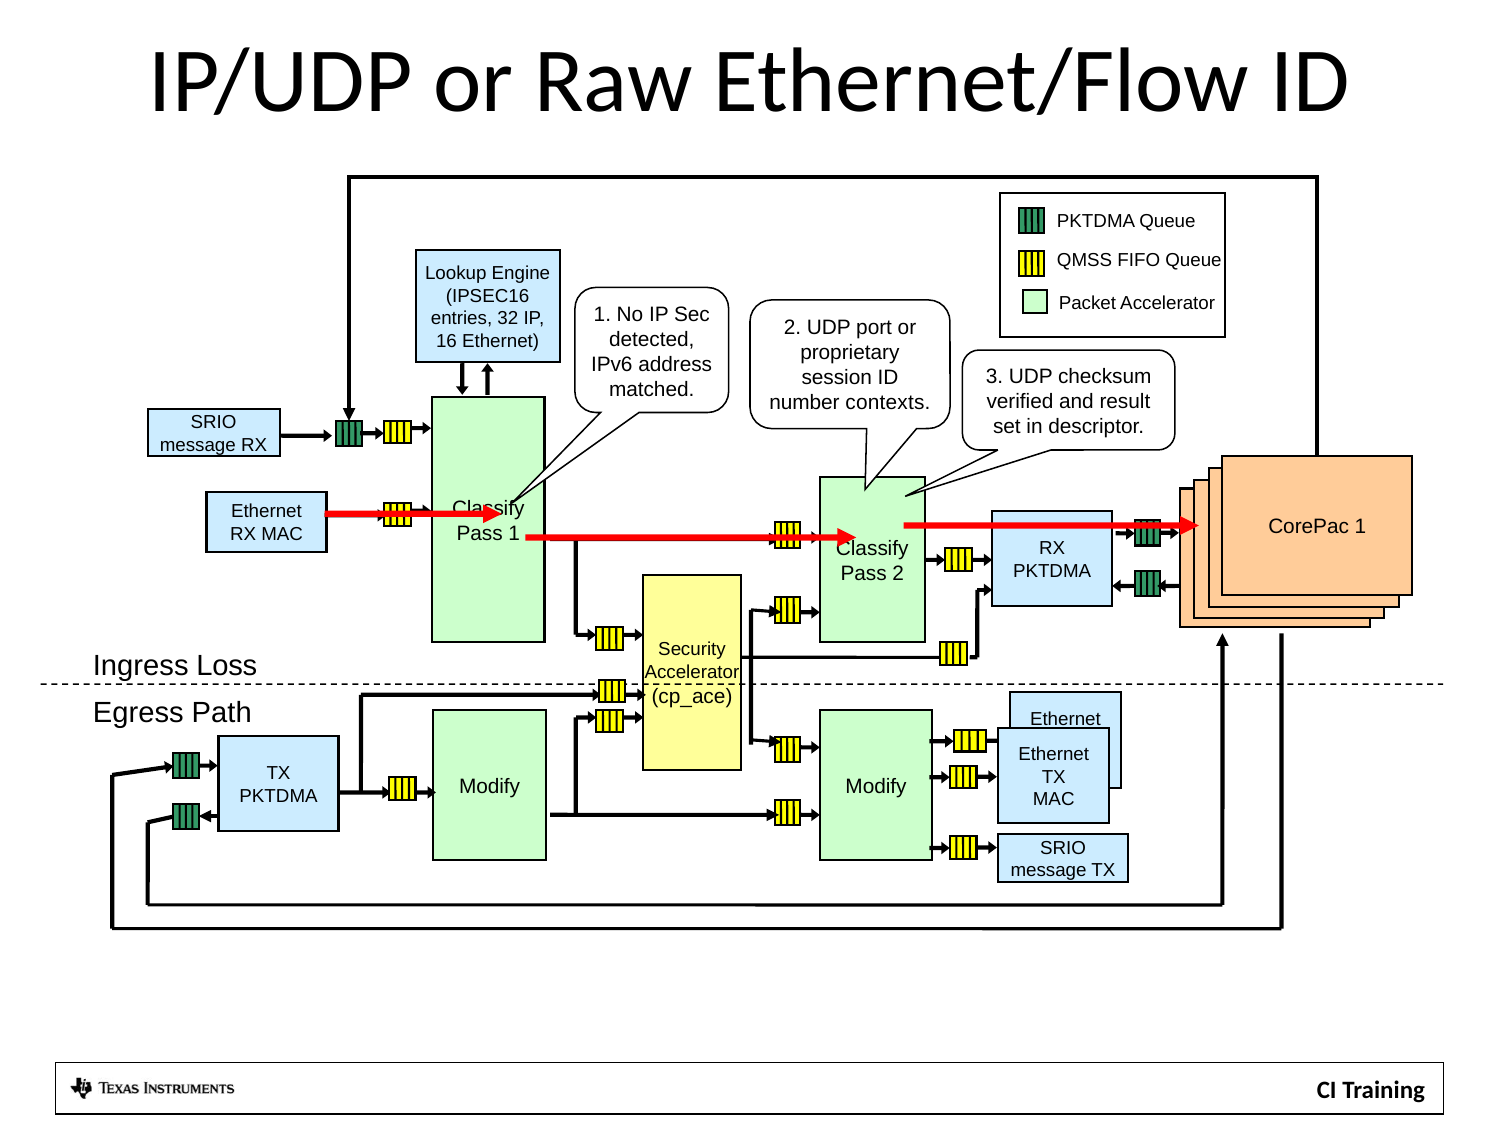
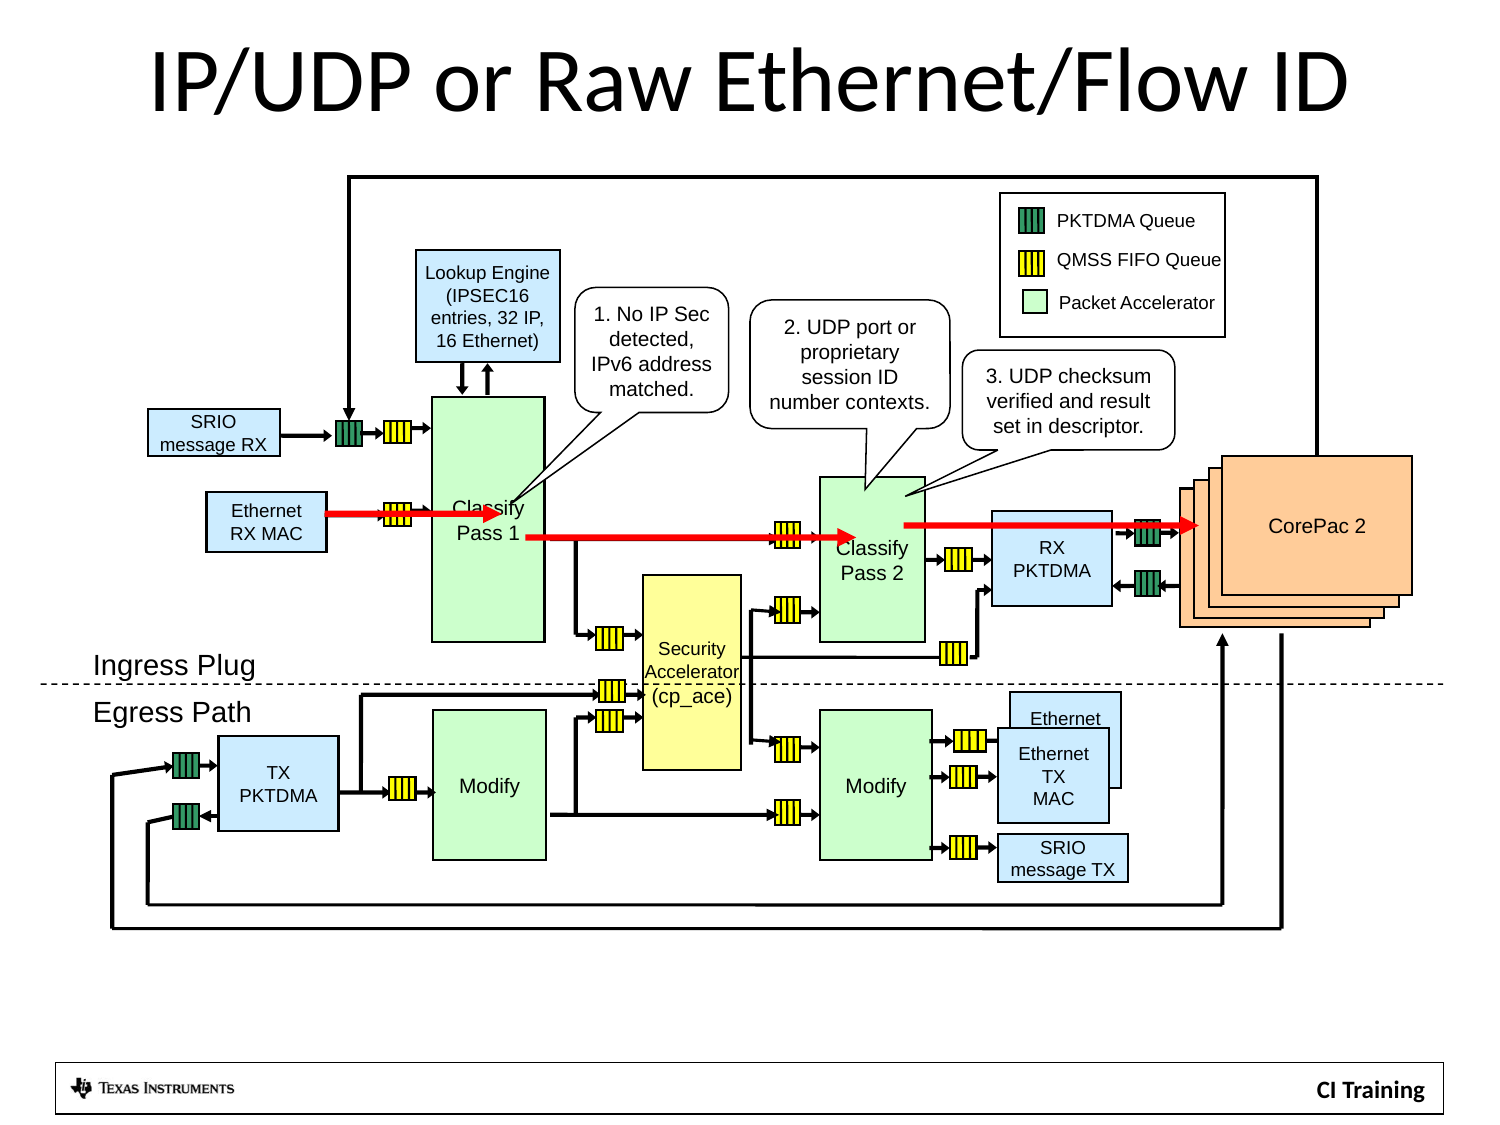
1 at (1360, 527): 1 -> 2
Loss: Loss -> Plug
